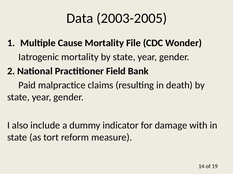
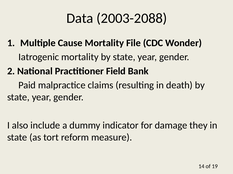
2003-2005: 2003-2005 -> 2003-2088
with: with -> they
